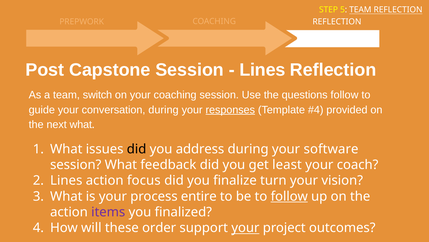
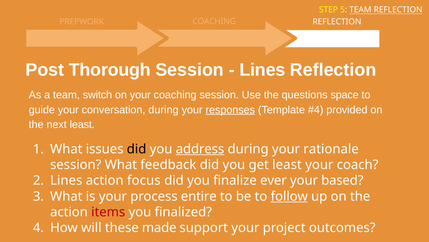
Capstone: Capstone -> Thorough
questions follow: follow -> space
next what: what -> least
address underline: none -> present
software: software -> rationale
turn: turn -> ever
vision: vision -> based
items colour: purple -> red
order: order -> made
your at (245, 227) underline: present -> none
